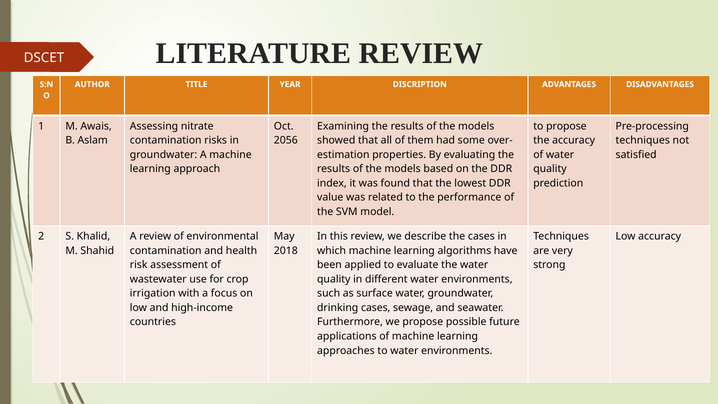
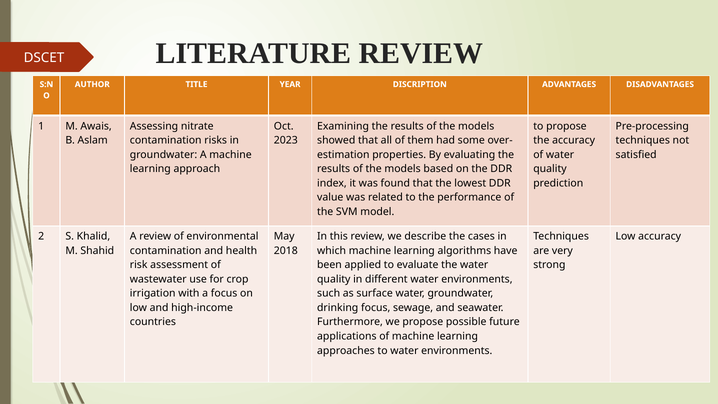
2056: 2056 -> 2023
drinking cases: cases -> focus
